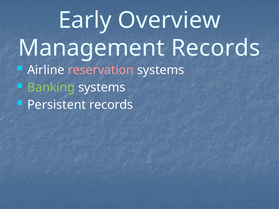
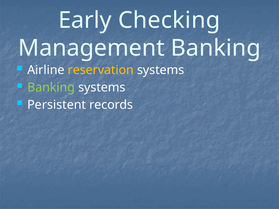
Overview: Overview -> Checking
Management Records: Records -> Banking
reservation colour: pink -> yellow
